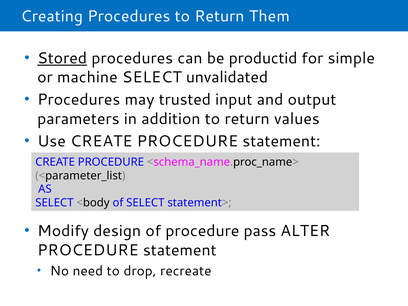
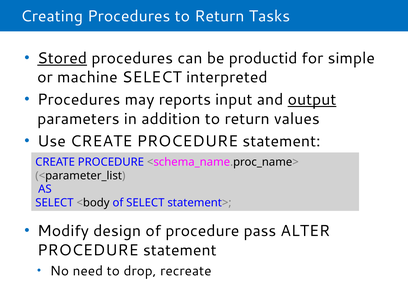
Them: Them -> Tasks
unvalidated: unvalidated -> interpreted
trusted: trusted -> reports
output underline: none -> present
